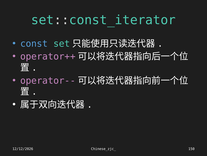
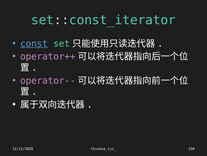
const underline: none -> present
